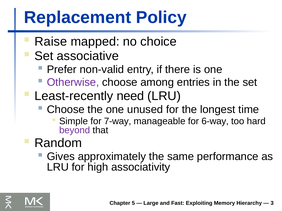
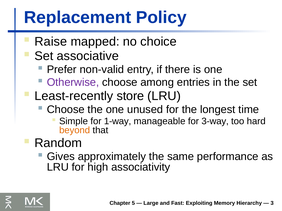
need: need -> store
7-way: 7-way -> 1-way
6-way: 6-way -> 3-way
beyond colour: purple -> orange
